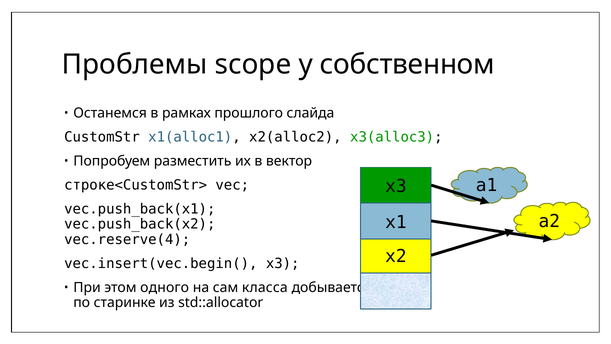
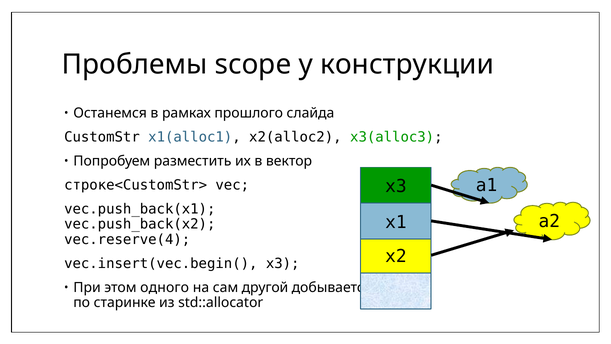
собственном: собственном -> конструкции
класса: класса -> другой
